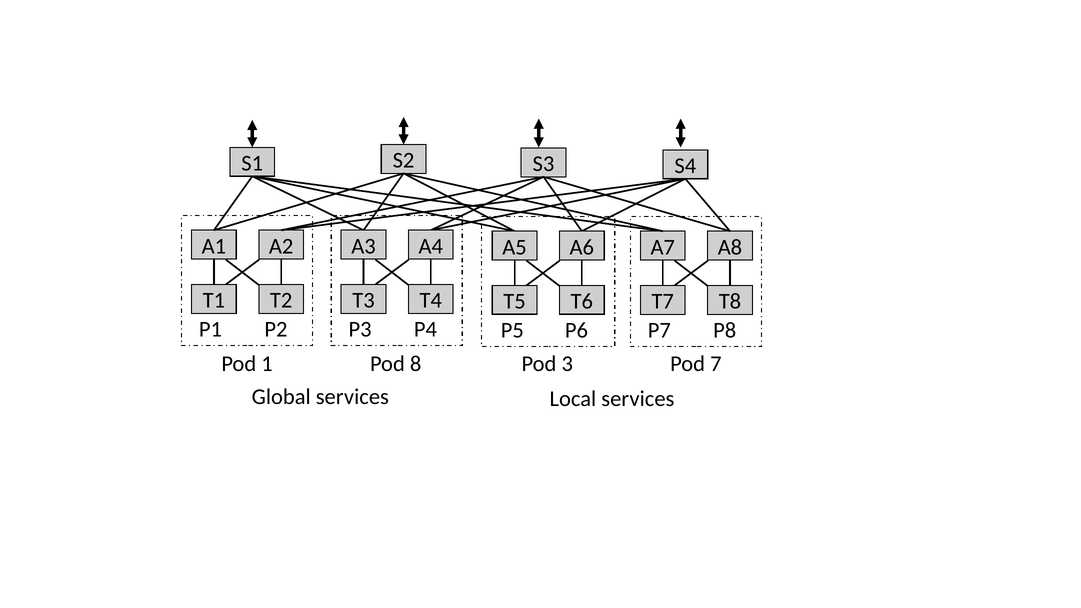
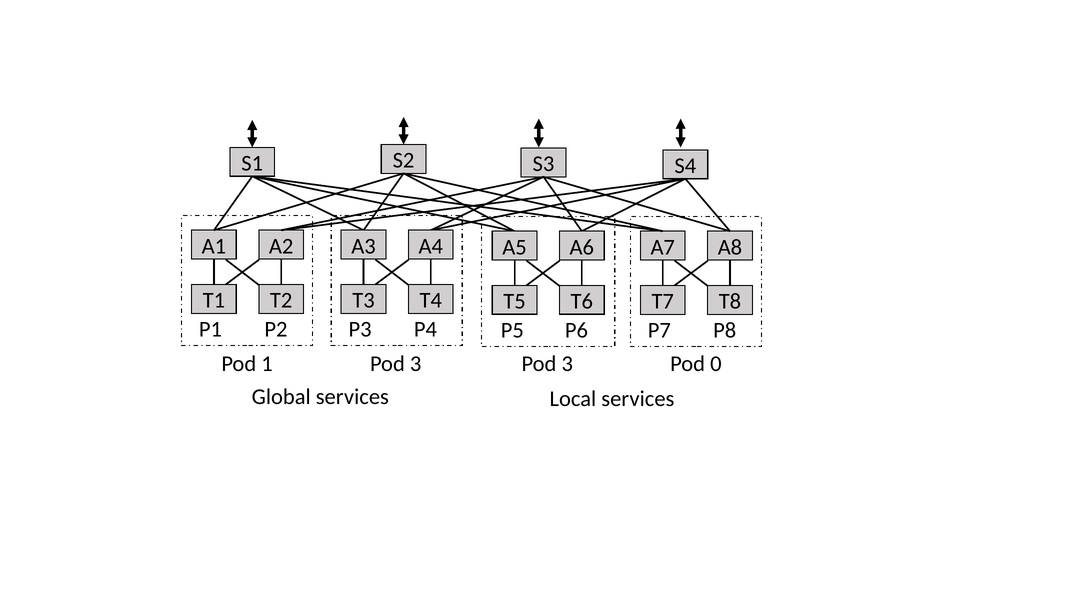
1 Pod 8: 8 -> 3
7: 7 -> 0
